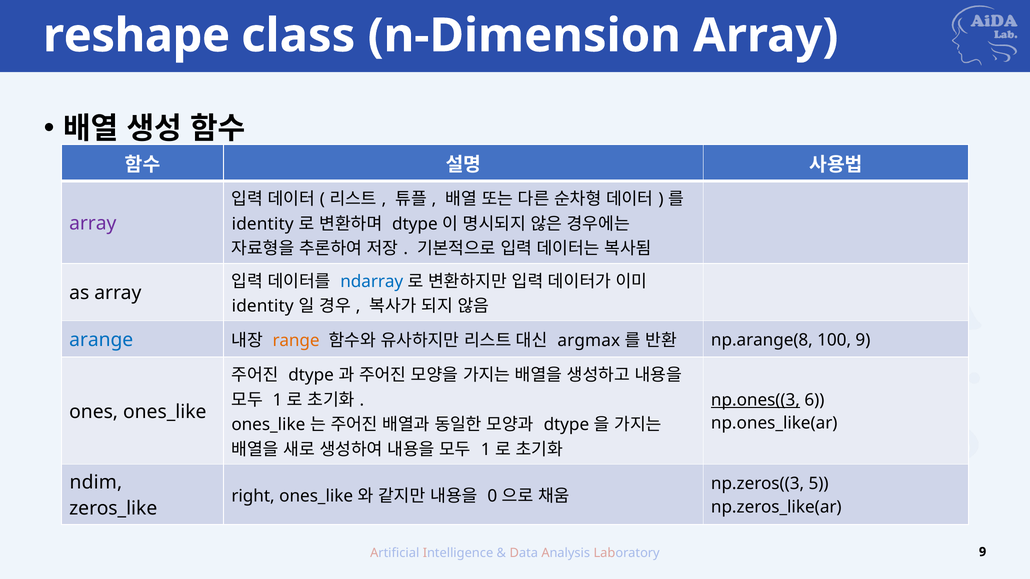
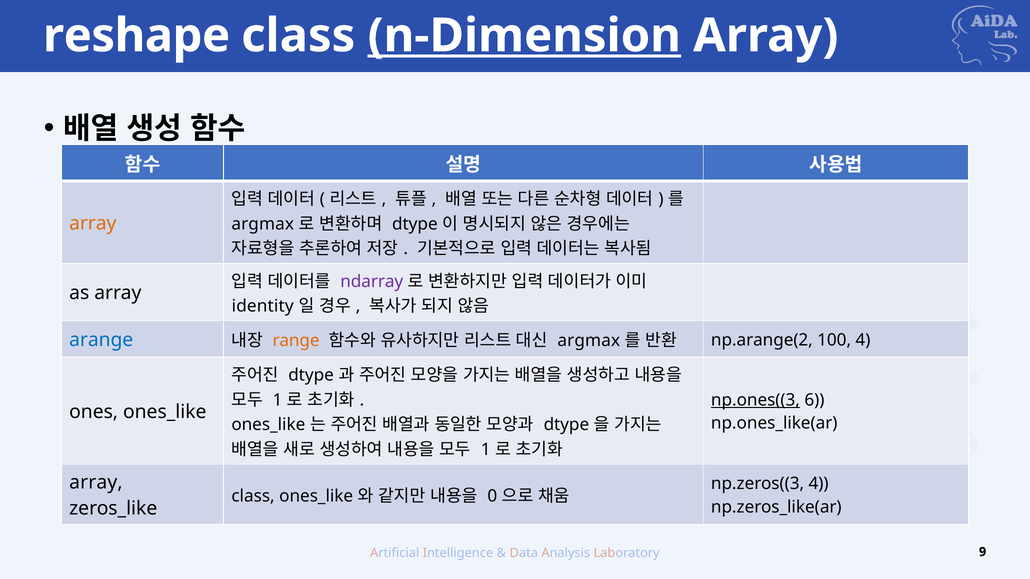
n-Dimension underline: none -> present
array at (93, 223) colour: purple -> orange
identity at (263, 224): identity -> argmax
ndarray colour: blue -> purple
np.arange(8: np.arange(8 -> np.arange(2
100 9: 9 -> 4
ndim at (96, 483): ndim -> array
np.zeros((3 5: 5 -> 4
right at (253, 496): right -> class
